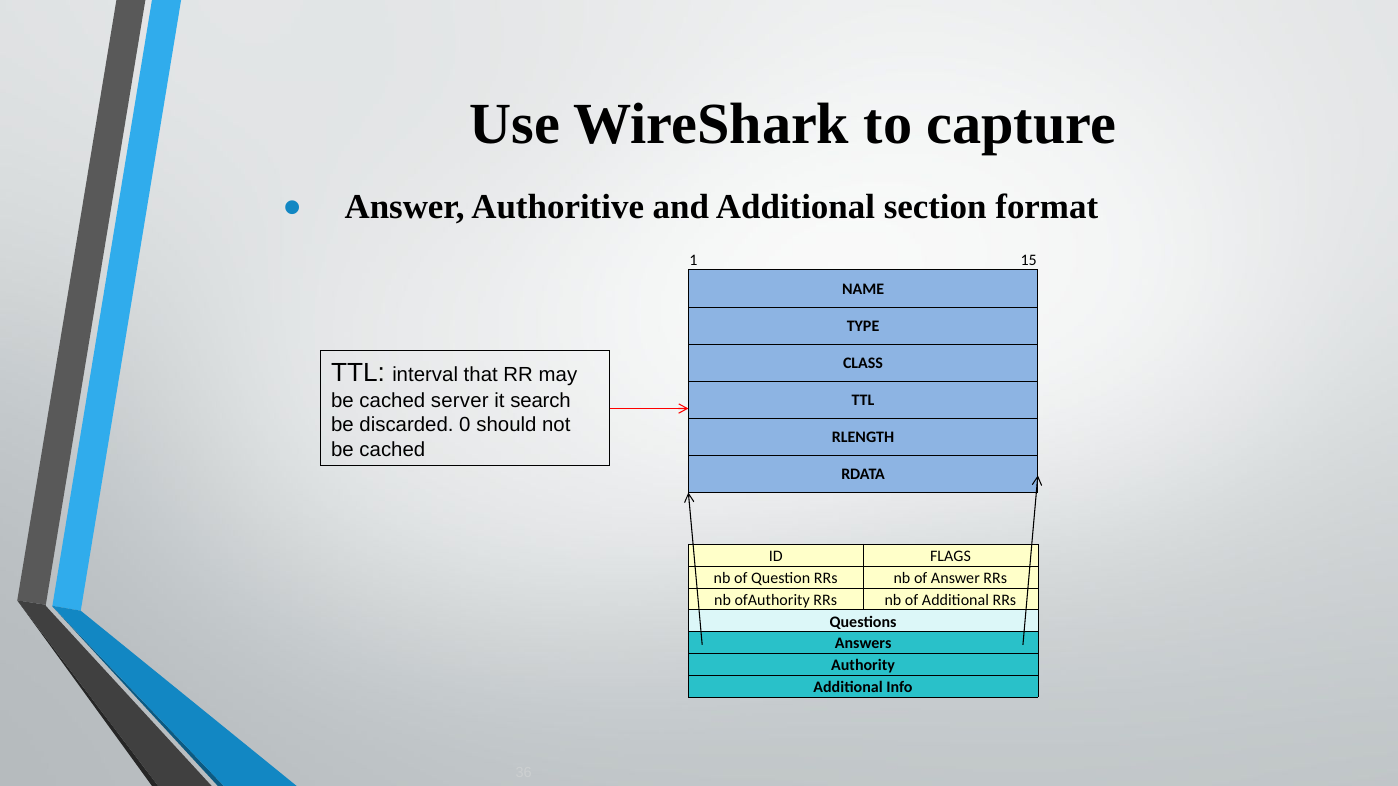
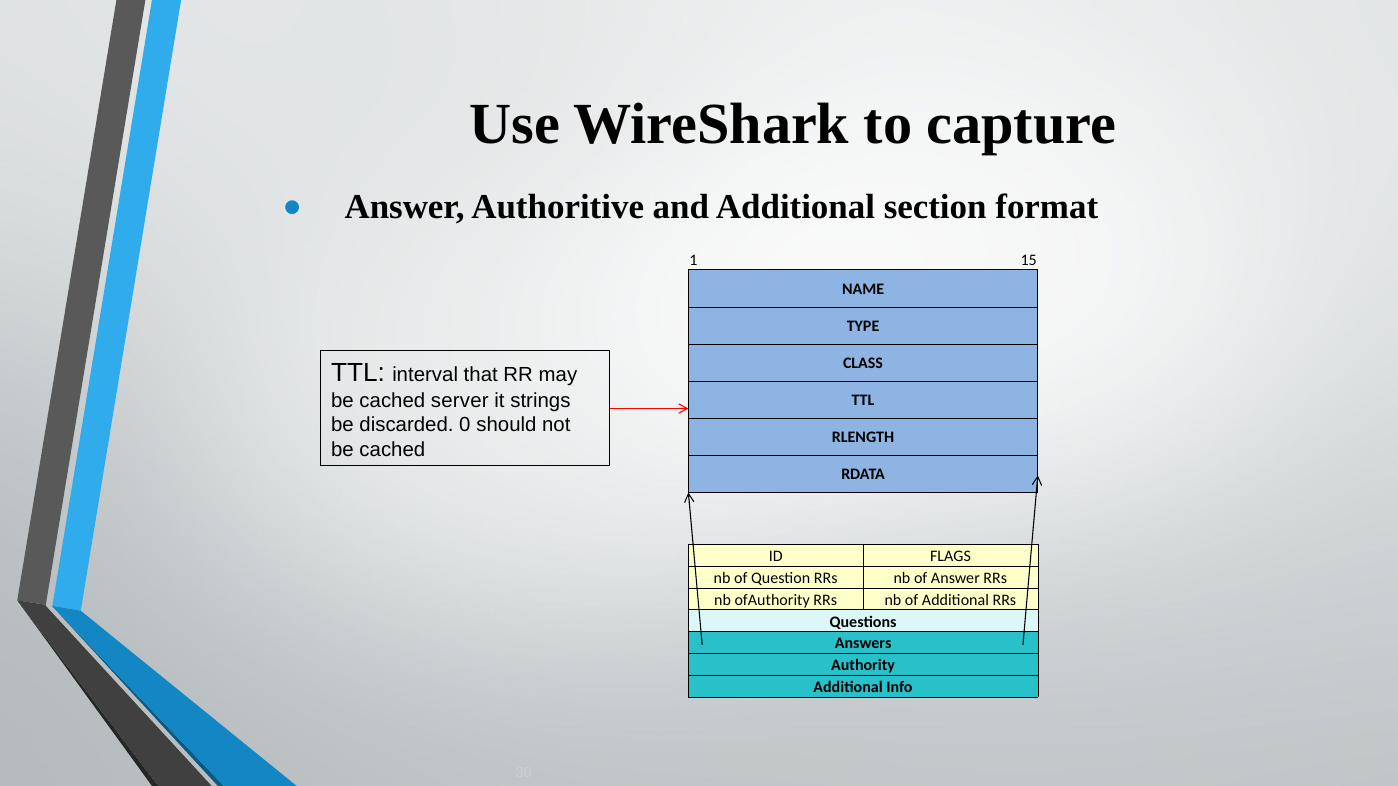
search: search -> strings
